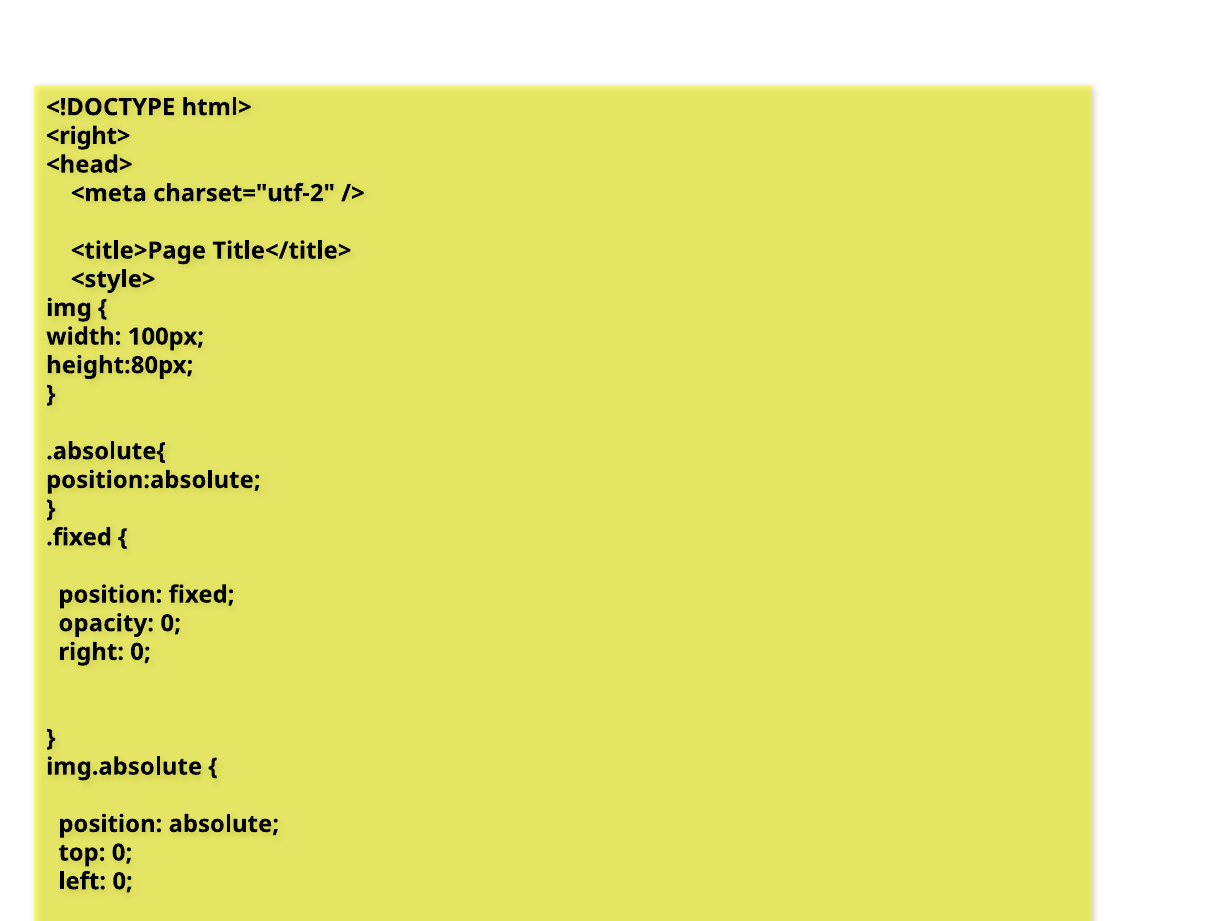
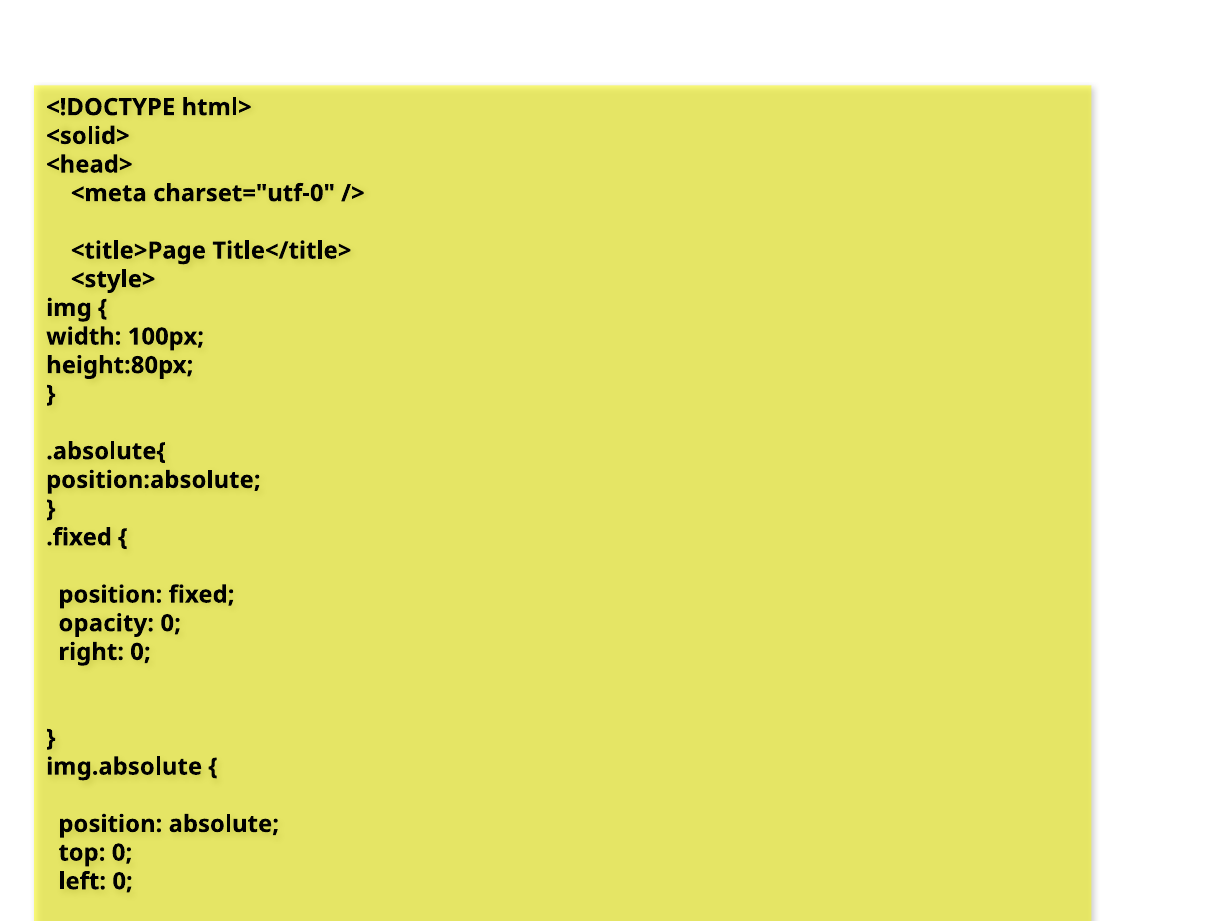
<right>: <right> -> <solid>
charset="utf-2: charset="utf-2 -> charset="utf-0
